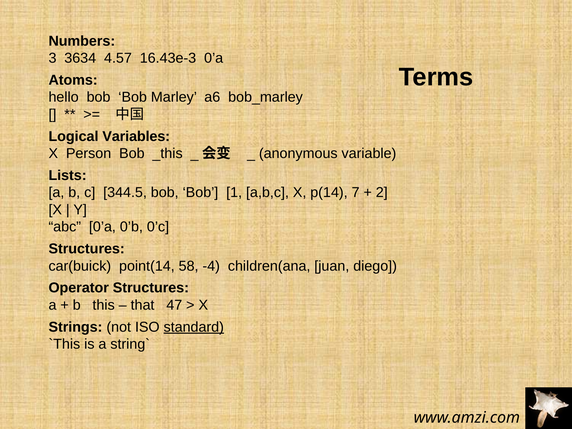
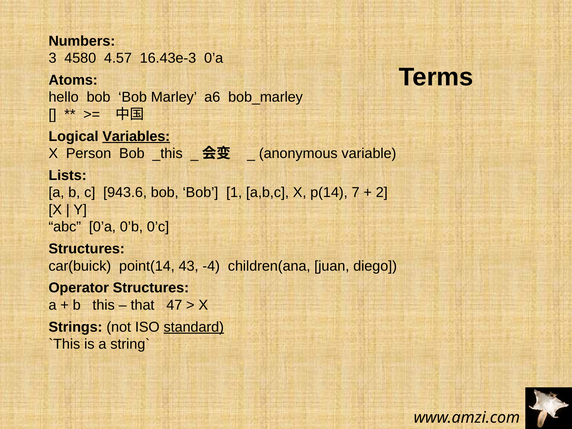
3634: 3634 -> 4580
Variables underline: none -> present
344.5: 344.5 -> 943.6
58: 58 -> 43
